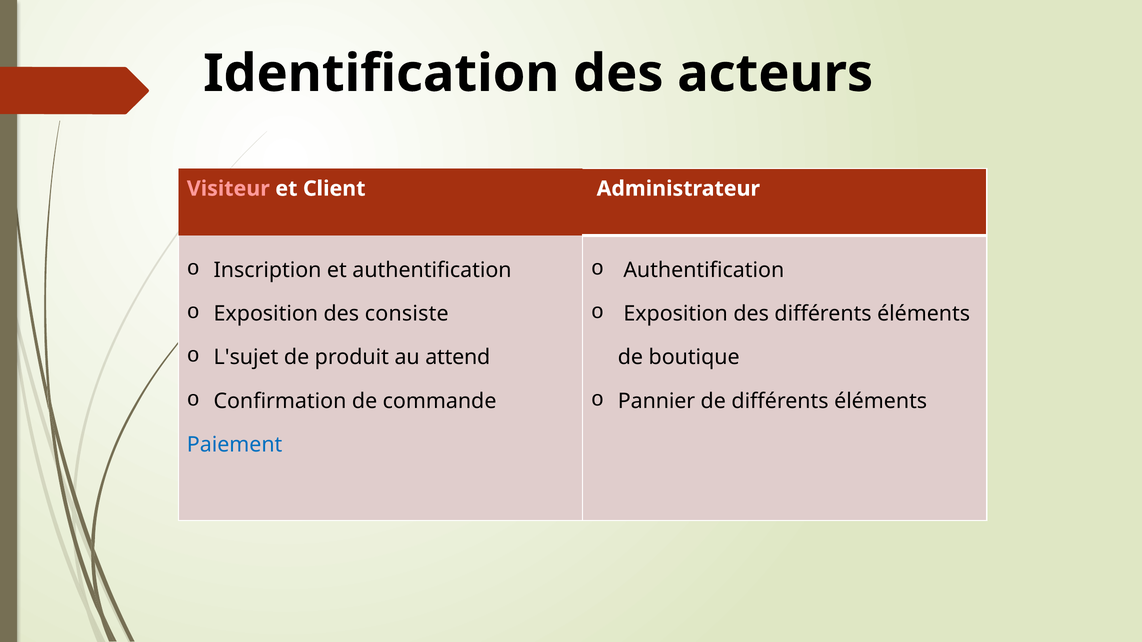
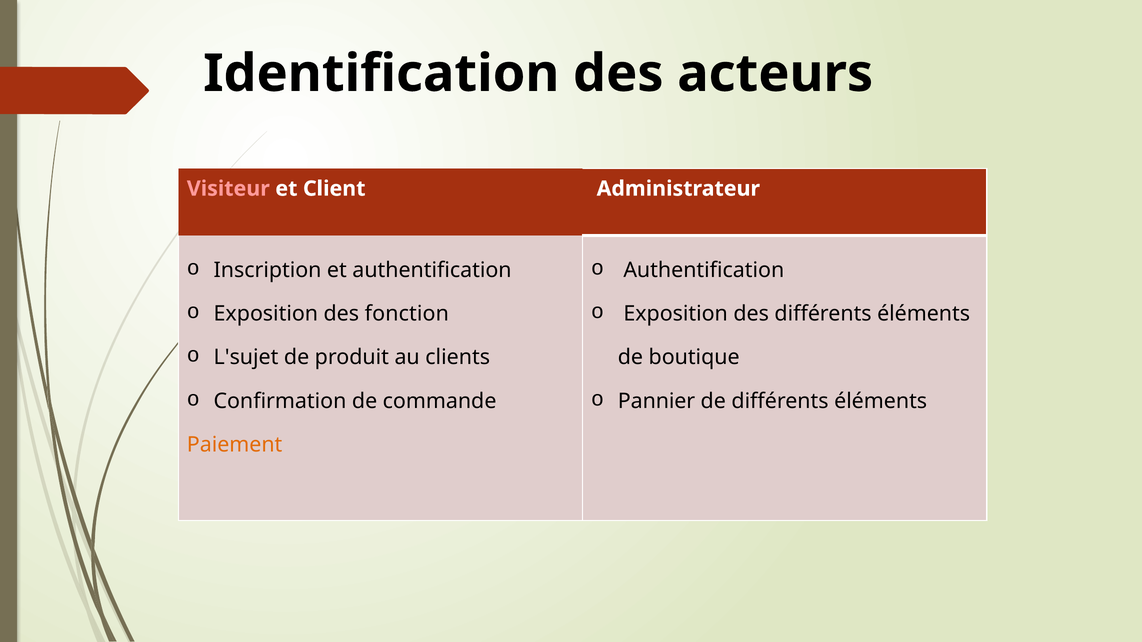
consiste: consiste -> fonction
attend: attend -> clients
Paiement colour: blue -> orange
